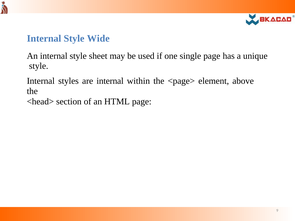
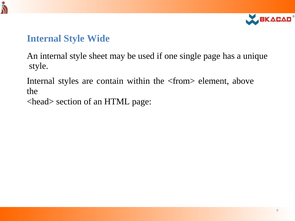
are internal: internal -> contain
<page>: <page> -> <from>
